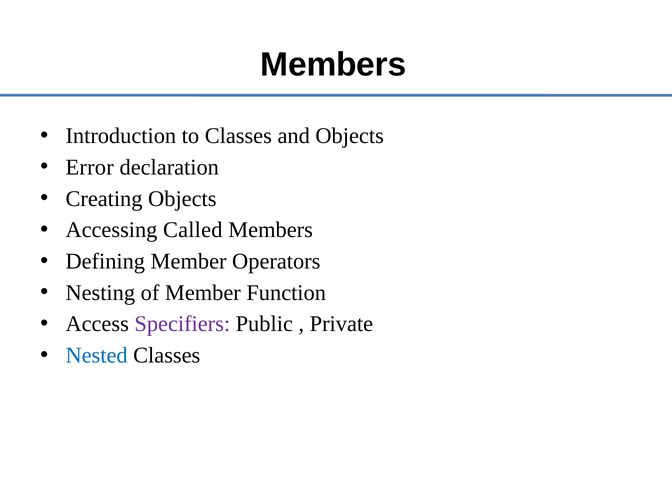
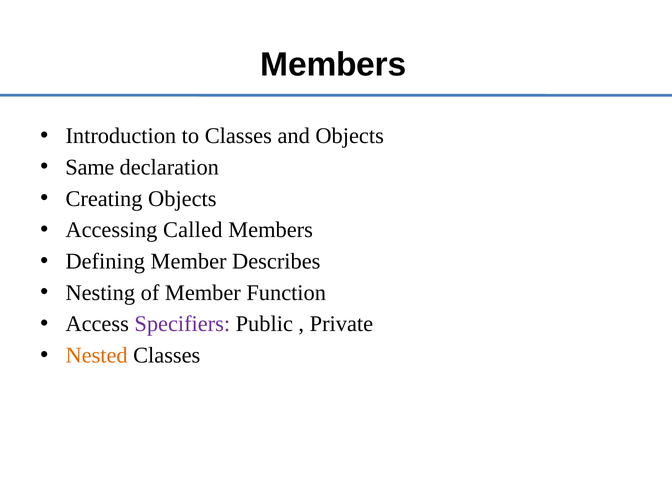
Error: Error -> Same
Operators: Operators -> Describes
Nested colour: blue -> orange
